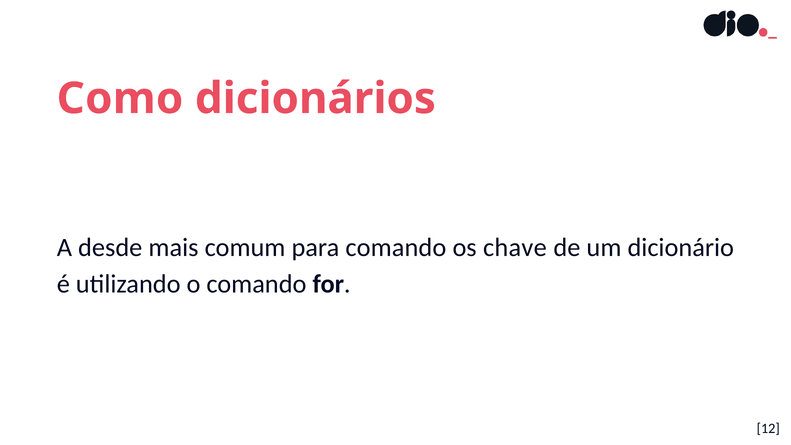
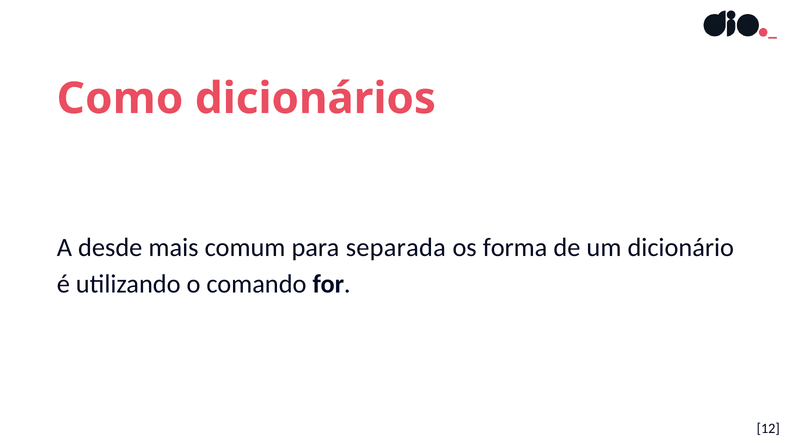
para comando: comando -> separada
chave: chave -> forma
